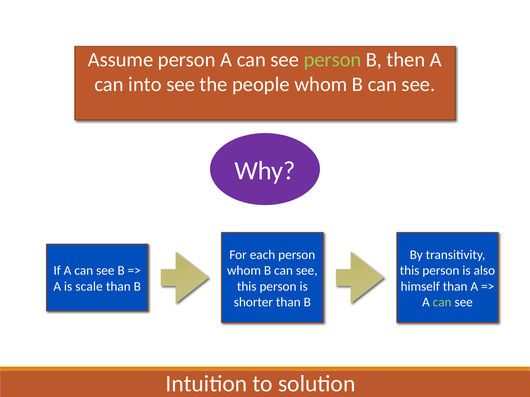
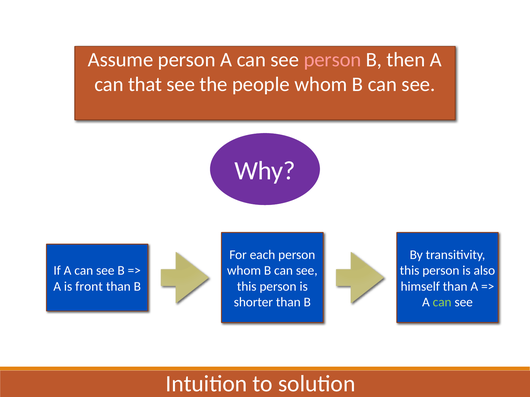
person at (333, 60) colour: light green -> pink
into: into -> that
scale: scale -> front
